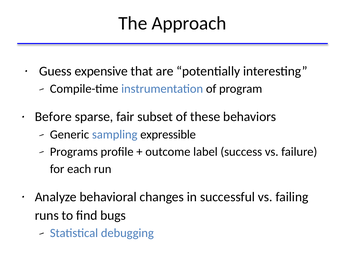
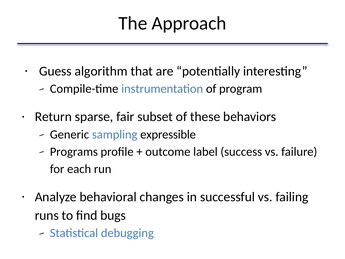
expensive: expensive -> algorithm
Before: Before -> Return
